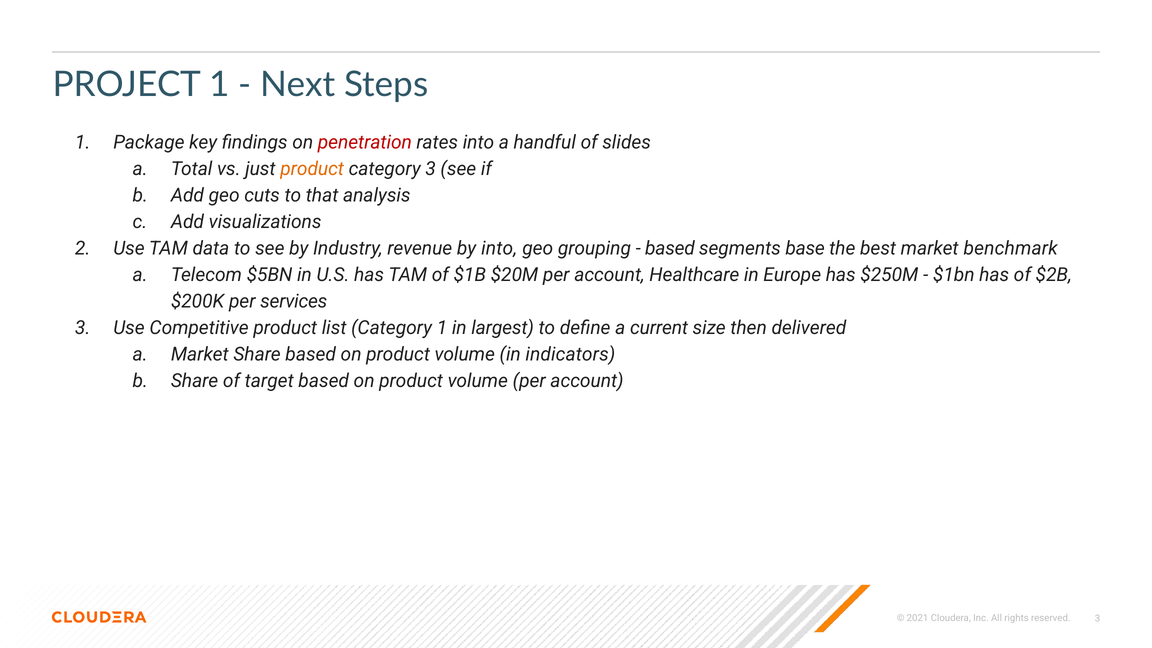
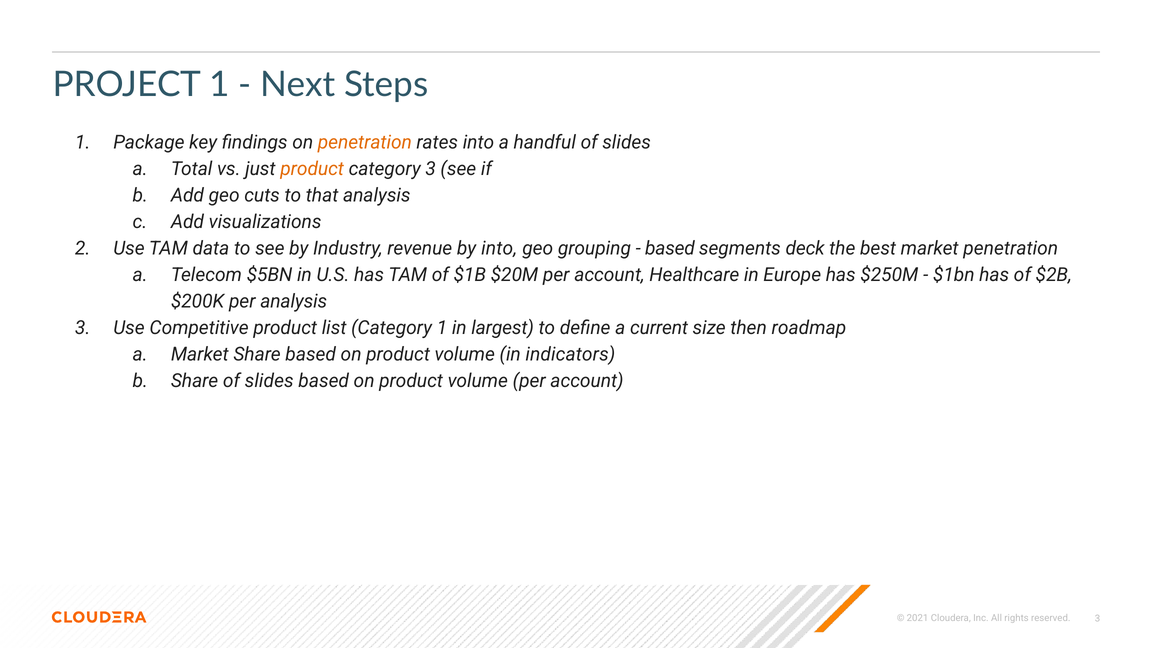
penetration at (365, 143) colour: red -> orange
base: base -> deck
market benchmark: benchmark -> penetration
per services: services -> analysis
delivered: delivered -> roadmap
Share of target: target -> slides
